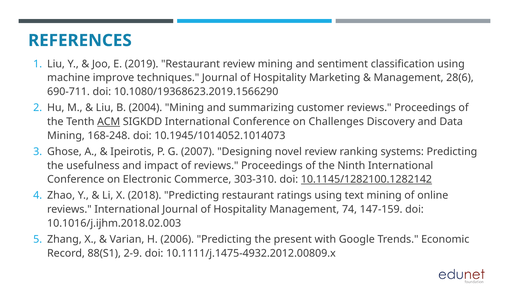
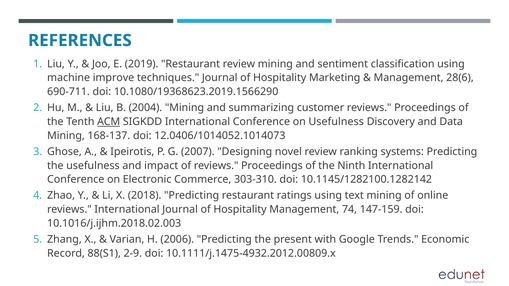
on Challenges: Challenges -> Usefulness
168-248: 168-248 -> 168-137
10.1945/1014052.1014073: 10.1945/1014052.1014073 -> 12.0406/1014052.1014073
10.1145/1282100.1282142 underline: present -> none
